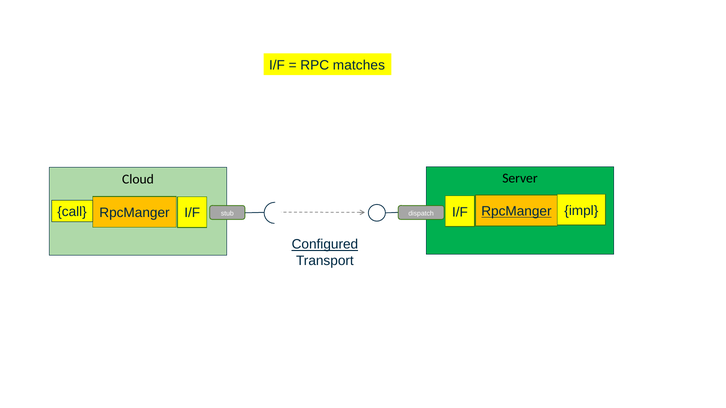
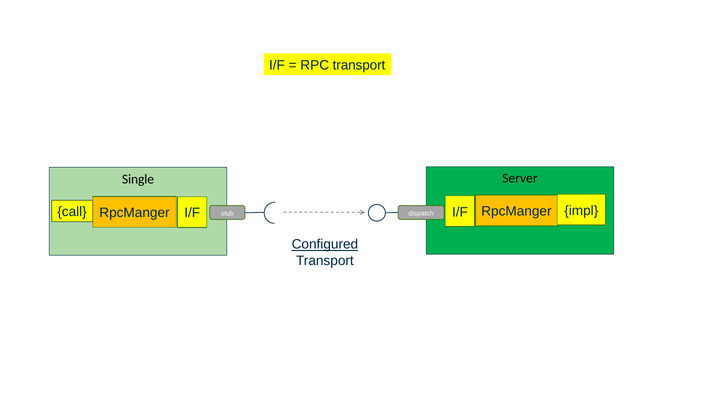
RPC matches: matches -> transport
Cloud: Cloud -> Single
RpcManger at (516, 212) underline: present -> none
